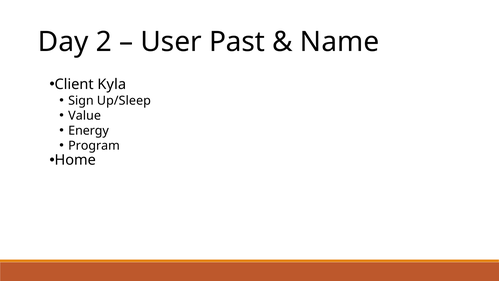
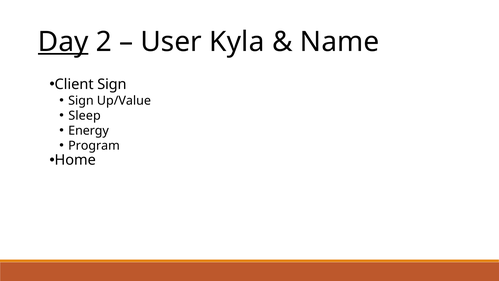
Day underline: none -> present
Past: Past -> Kyla
Client Kyla: Kyla -> Sign
Up/Sleep: Up/Sleep -> Up/Value
Value: Value -> Sleep
